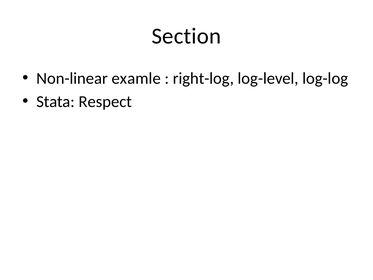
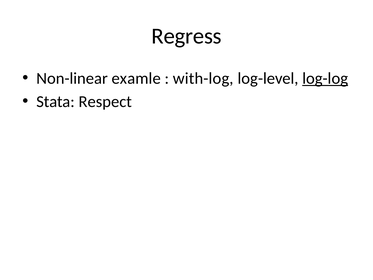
Section: Section -> Regress
right-log: right-log -> with-log
log-log underline: none -> present
